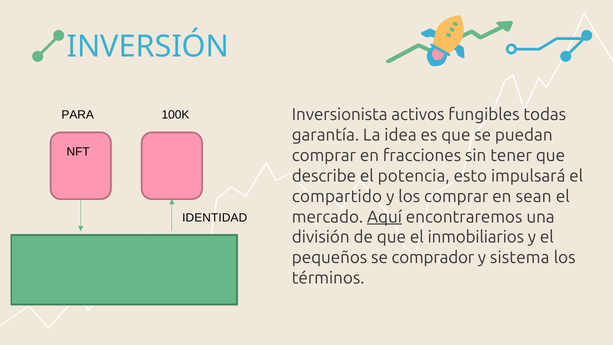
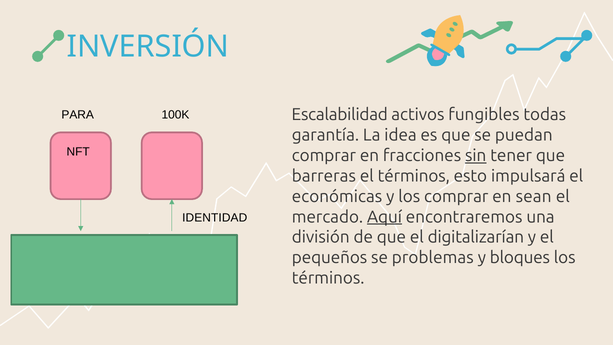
Inversionista: Inversionista -> Escalabilidad
sin underline: none -> present
describe: describe -> barreras
el potencia: potencia -> términos
compartido: compartido -> económicas
inmobiliarios: inmobiliarios -> digitalizarían
comprador: comprador -> problemas
sistema: sistema -> bloques
